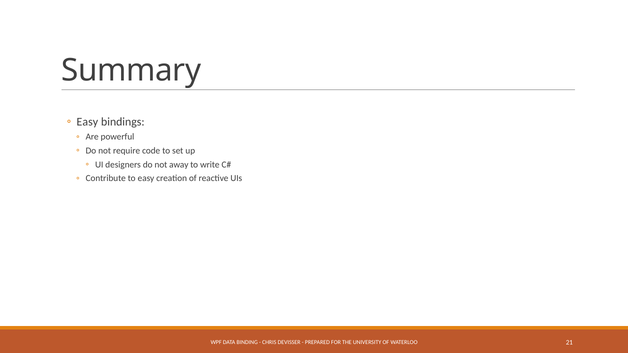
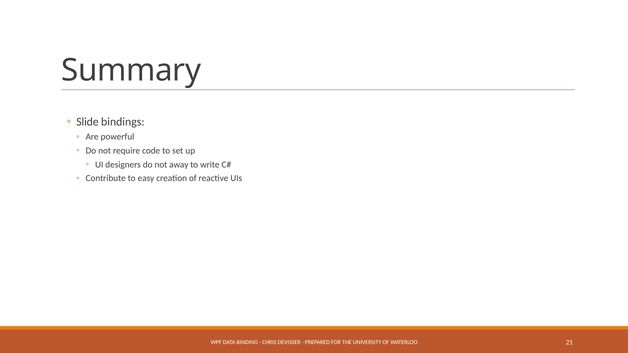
Easy at (87, 122): Easy -> Slide
